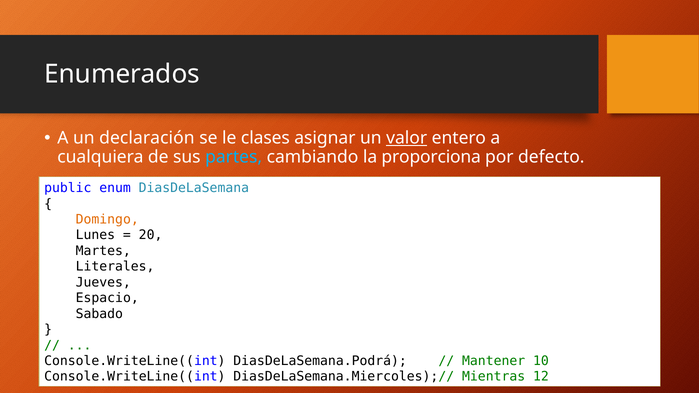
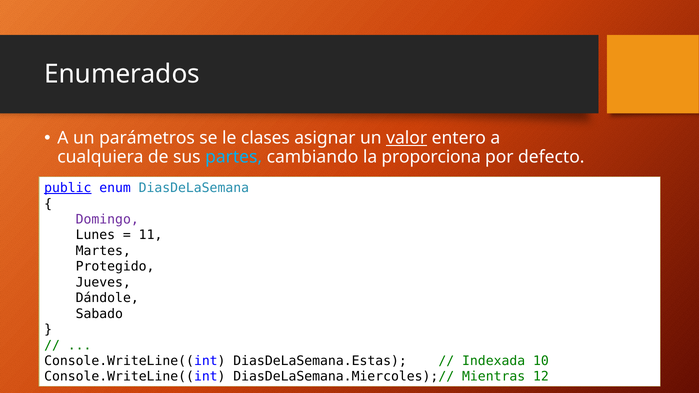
declaración: declaración -> parámetros
public underline: none -> present
Domingo colour: orange -> purple
20: 20 -> 11
Literales: Literales -> Protegido
Espacio: Espacio -> Dándole
DiasDeLaSemana.Podrá: DiasDeLaSemana.Podrá -> DiasDeLaSemana.Estas
Mantener: Mantener -> Indexada
